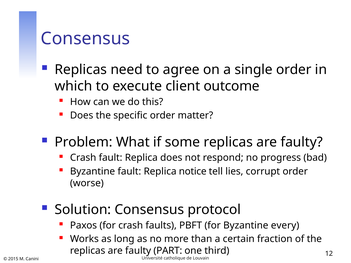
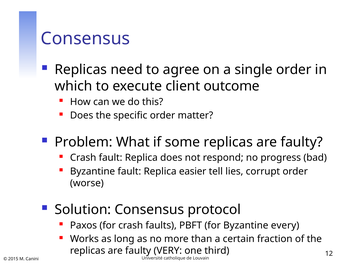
notice: notice -> easier
PART: PART -> VERY
